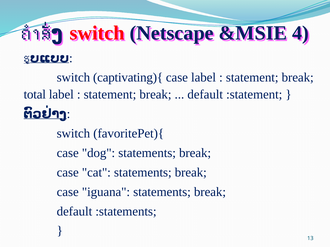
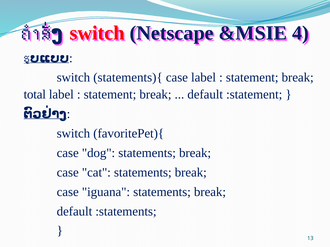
captivating){: captivating){ -> statements){
